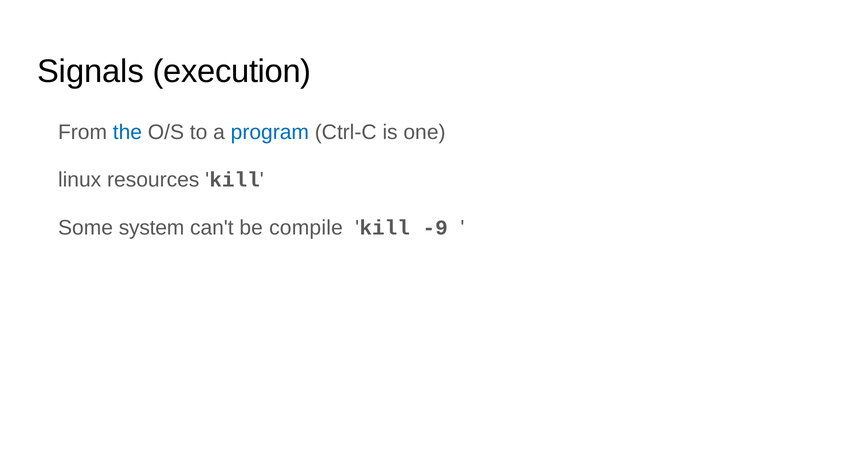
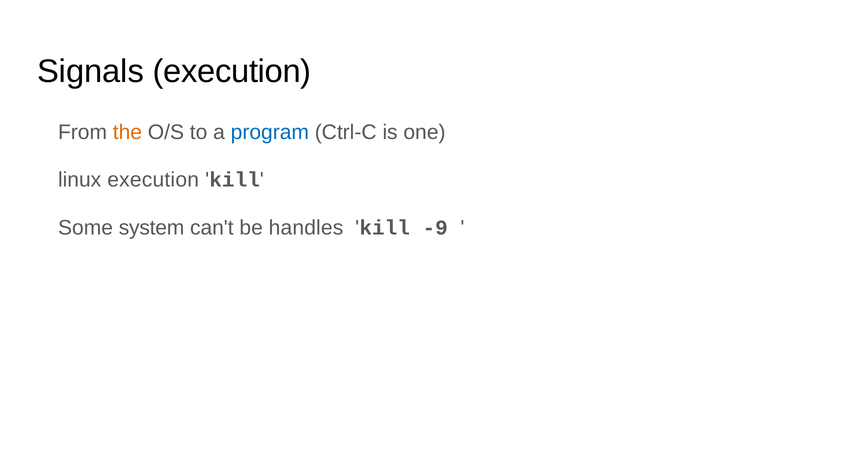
the colour: blue -> orange
linux resources: resources -> execution
compile: compile -> handles
